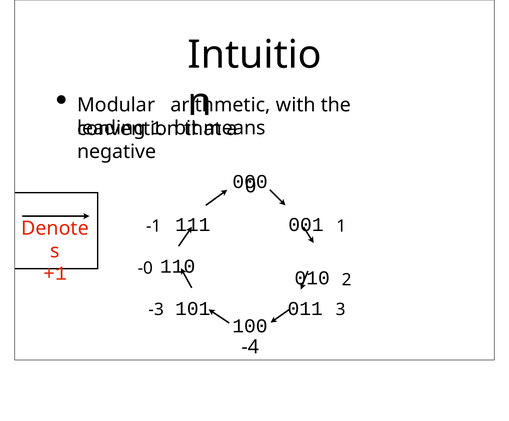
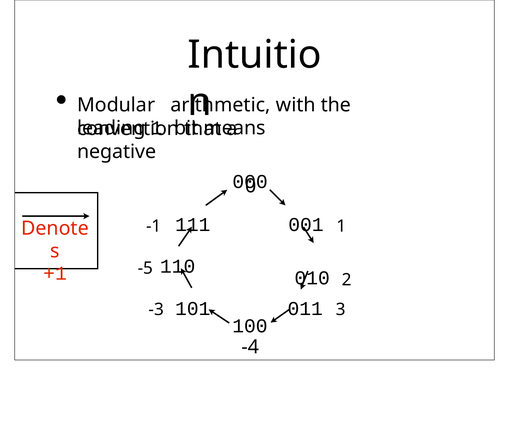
-0: -0 -> -5
